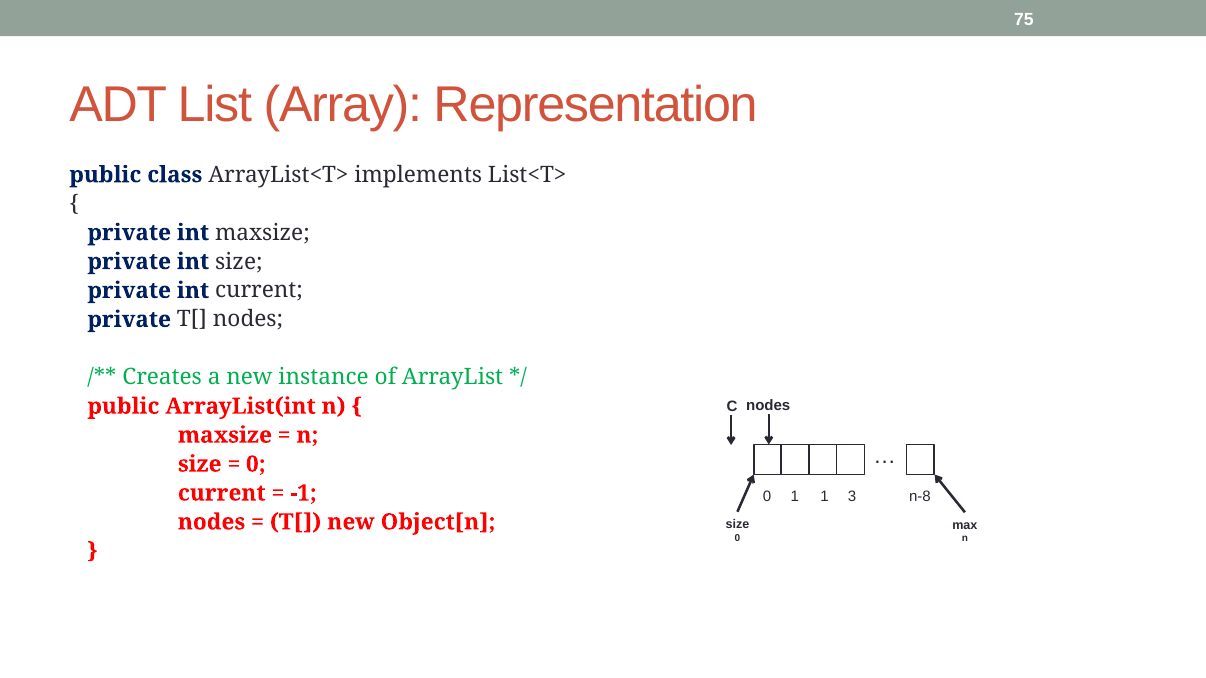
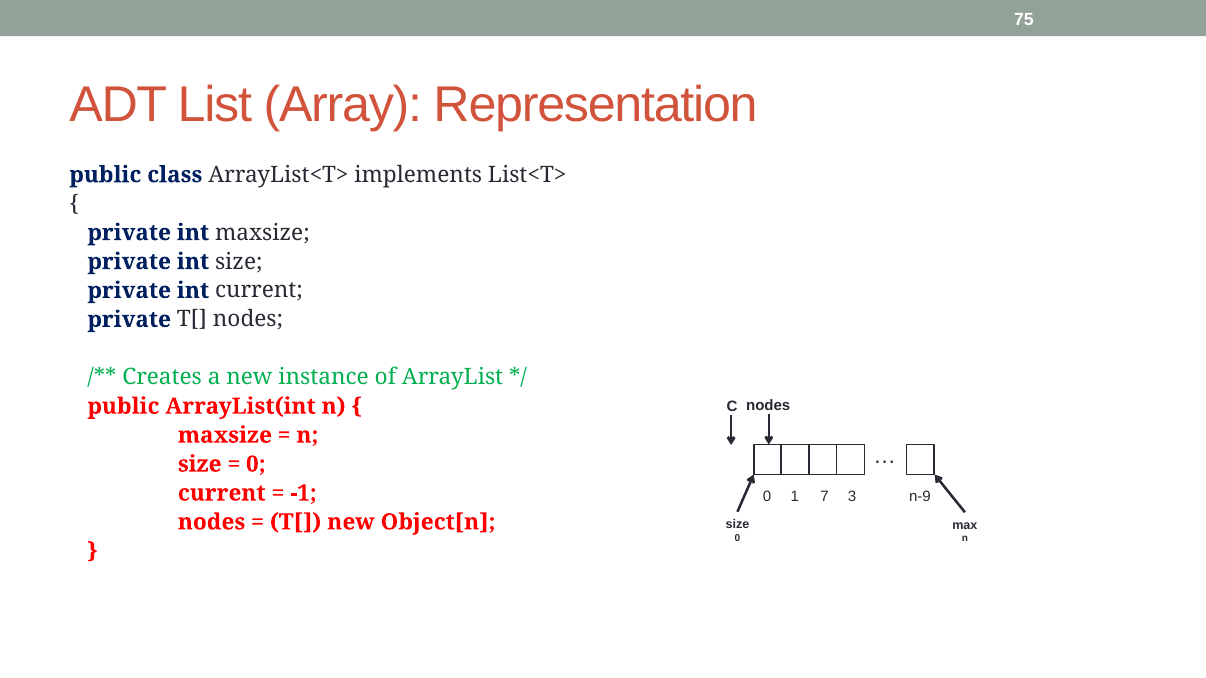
1 1: 1 -> 7
n-8: n-8 -> n-9
